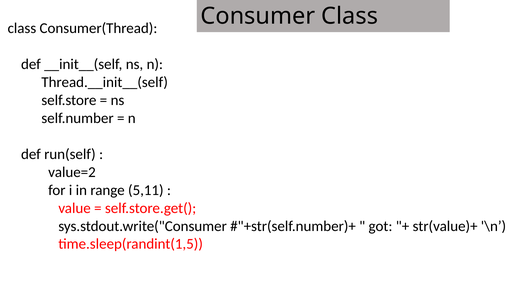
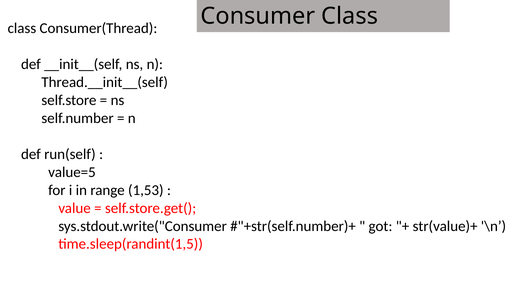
value=2: value=2 -> value=5
5,11: 5,11 -> 1,53
